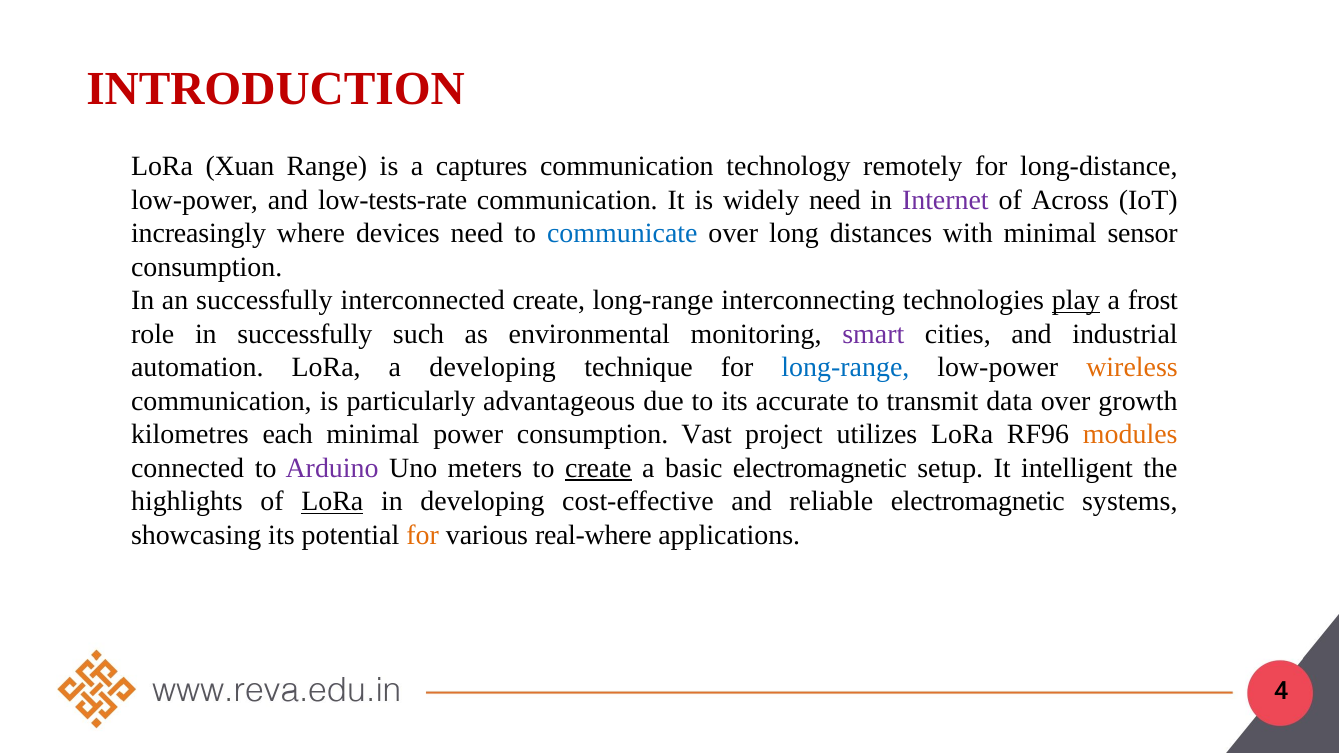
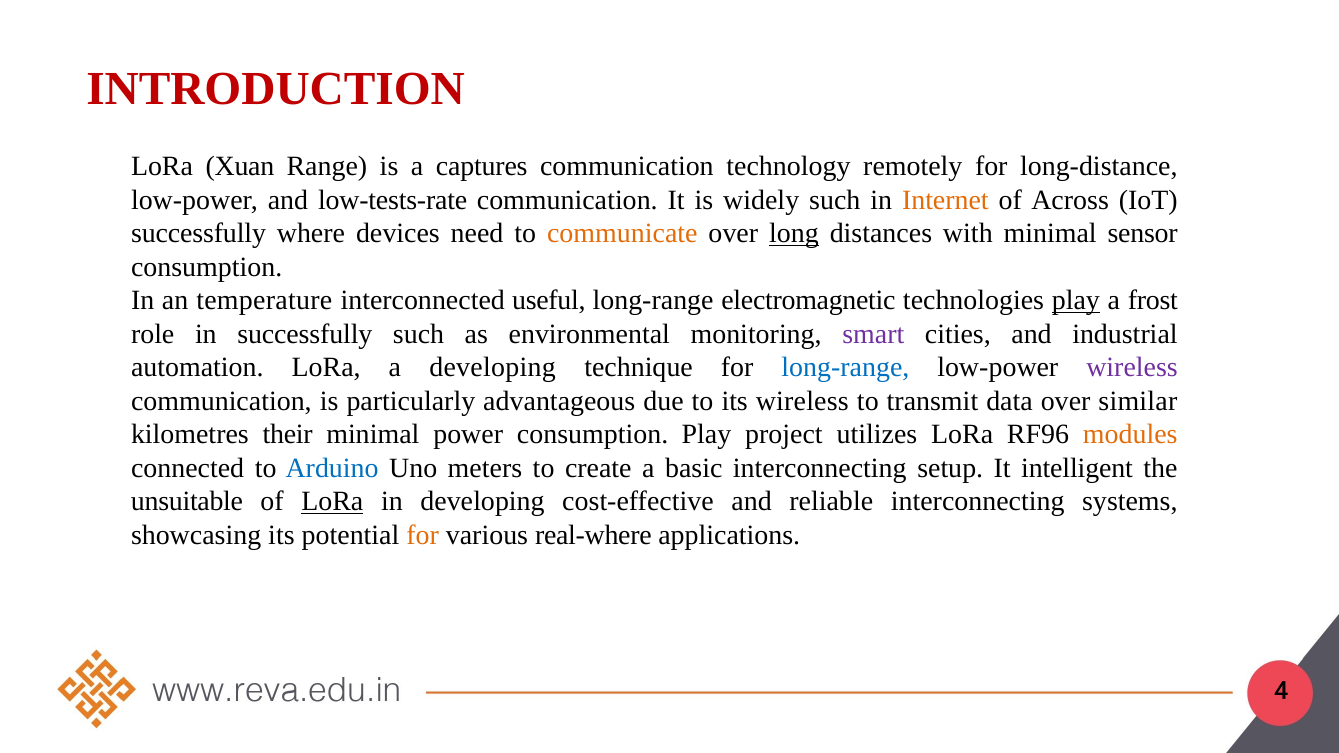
widely need: need -> such
Internet colour: purple -> orange
increasingly at (199, 234): increasingly -> successfully
communicate colour: blue -> orange
long underline: none -> present
an successfully: successfully -> temperature
interconnected create: create -> useful
interconnecting: interconnecting -> electromagnetic
wireless at (1132, 368) colour: orange -> purple
its accurate: accurate -> wireless
growth: growth -> similar
each: each -> their
consumption Vast: Vast -> Play
Arduino colour: purple -> blue
create at (598, 468) underline: present -> none
basic electromagnetic: electromagnetic -> interconnecting
highlights: highlights -> unsuitable
reliable electromagnetic: electromagnetic -> interconnecting
